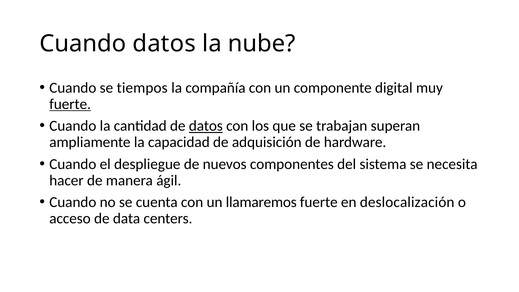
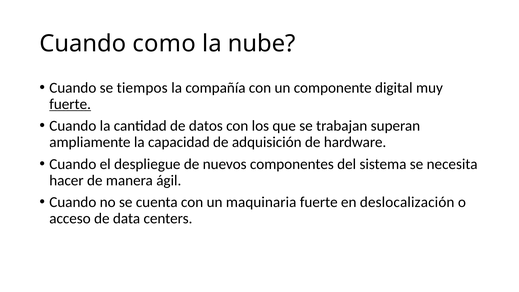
Cuando datos: datos -> como
datos at (206, 126) underline: present -> none
llamaremos: llamaremos -> maquinaria
